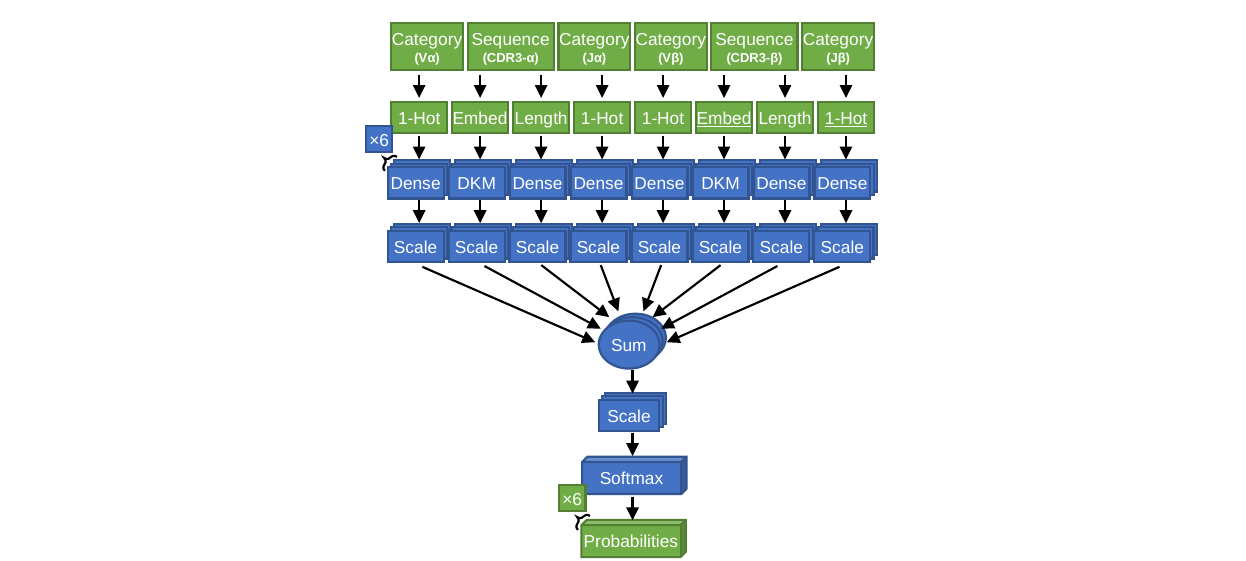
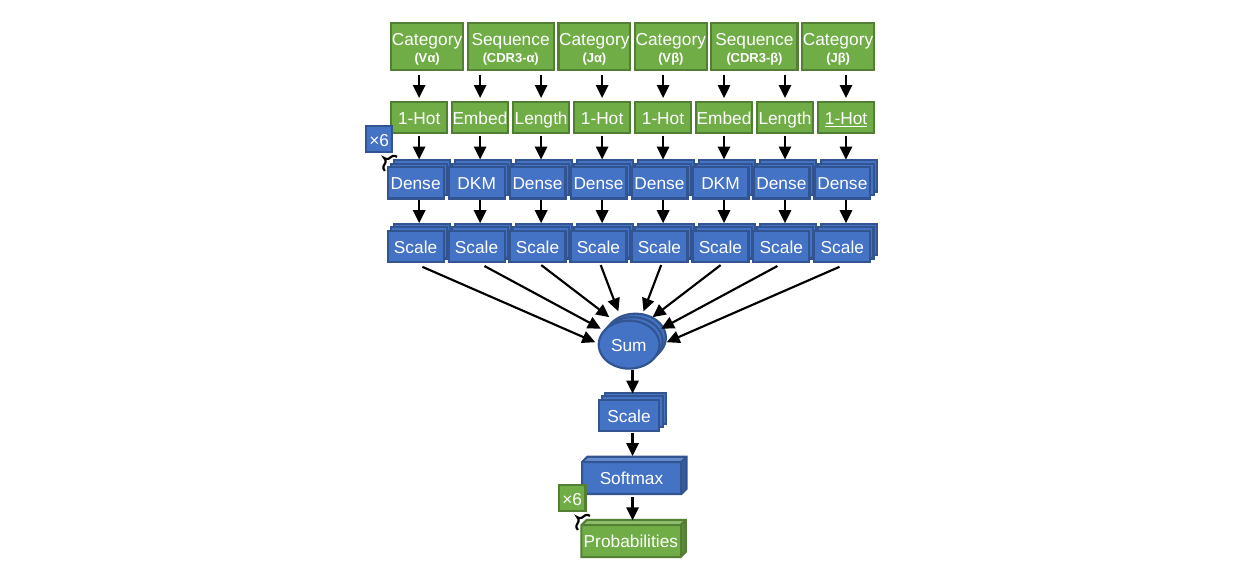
Embed at (724, 119) underline: present -> none
